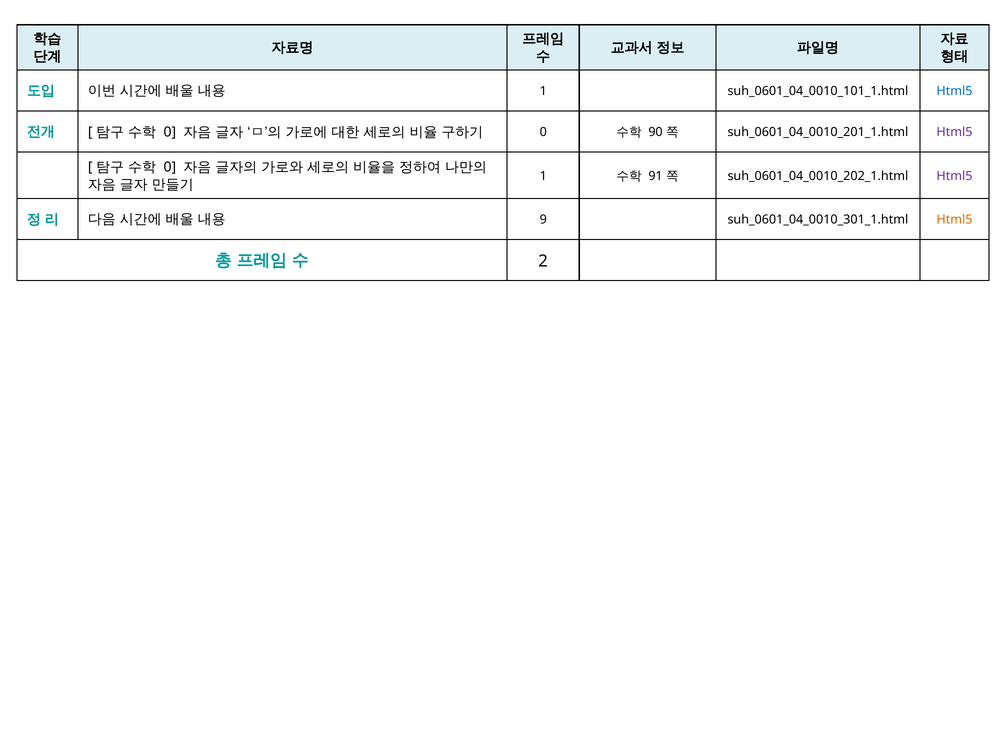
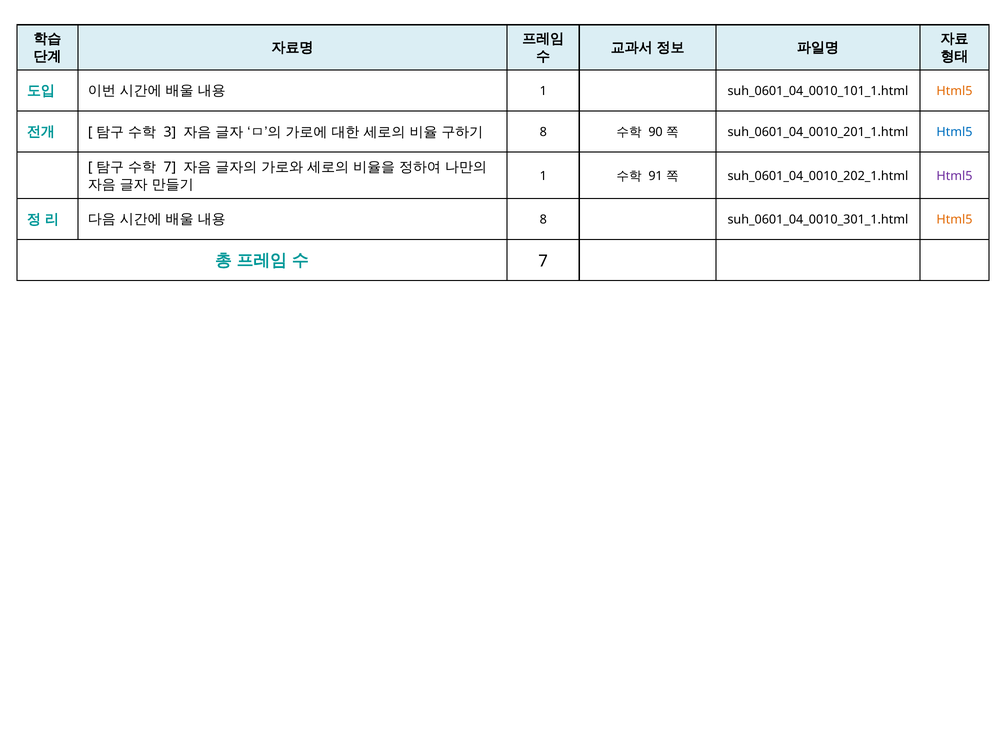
Html5 at (954, 91) colour: blue -> orange
0 at (170, 132): 0 -> 3
0 at (543, 132): 0 -> 8
Html5 at (954, 132) colour: purple -> blue
0 at (170, 167): 0 -> 7
9 at (543, 220): 9 -> 8
2 at (543, 261): 2 -> 7
